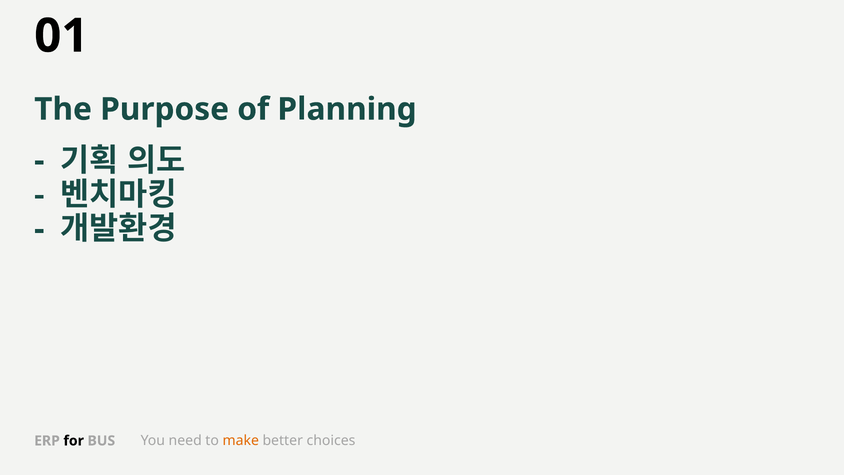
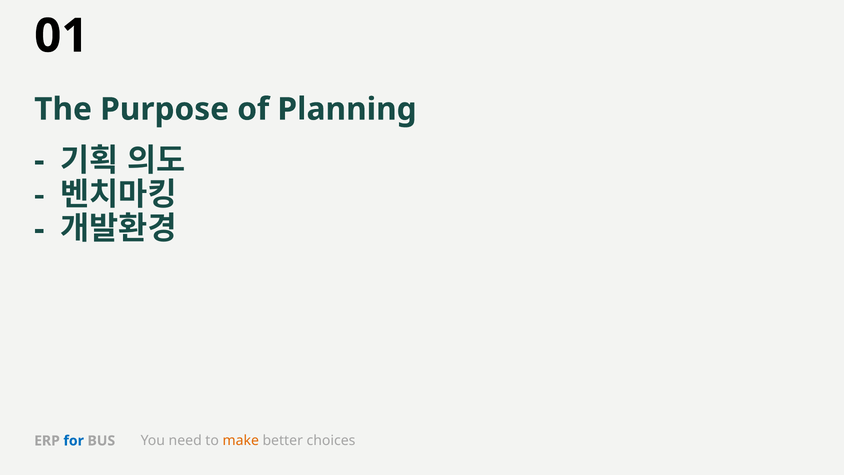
for colour: black -> blue
